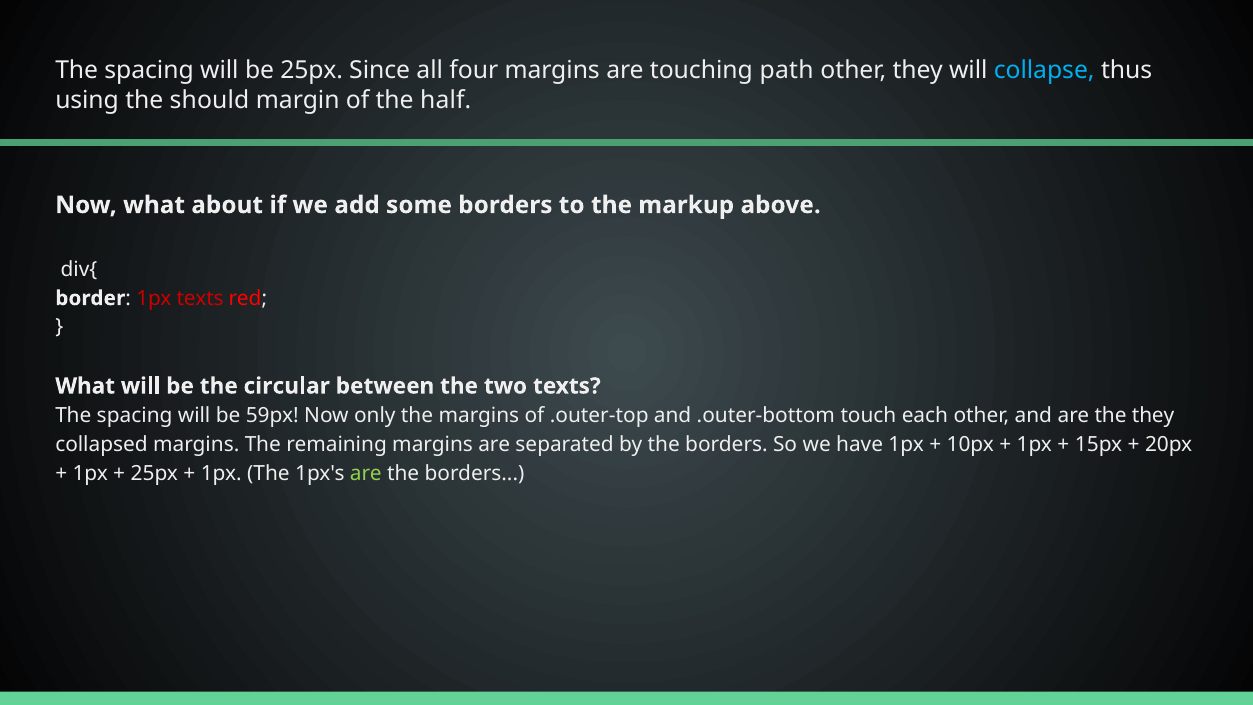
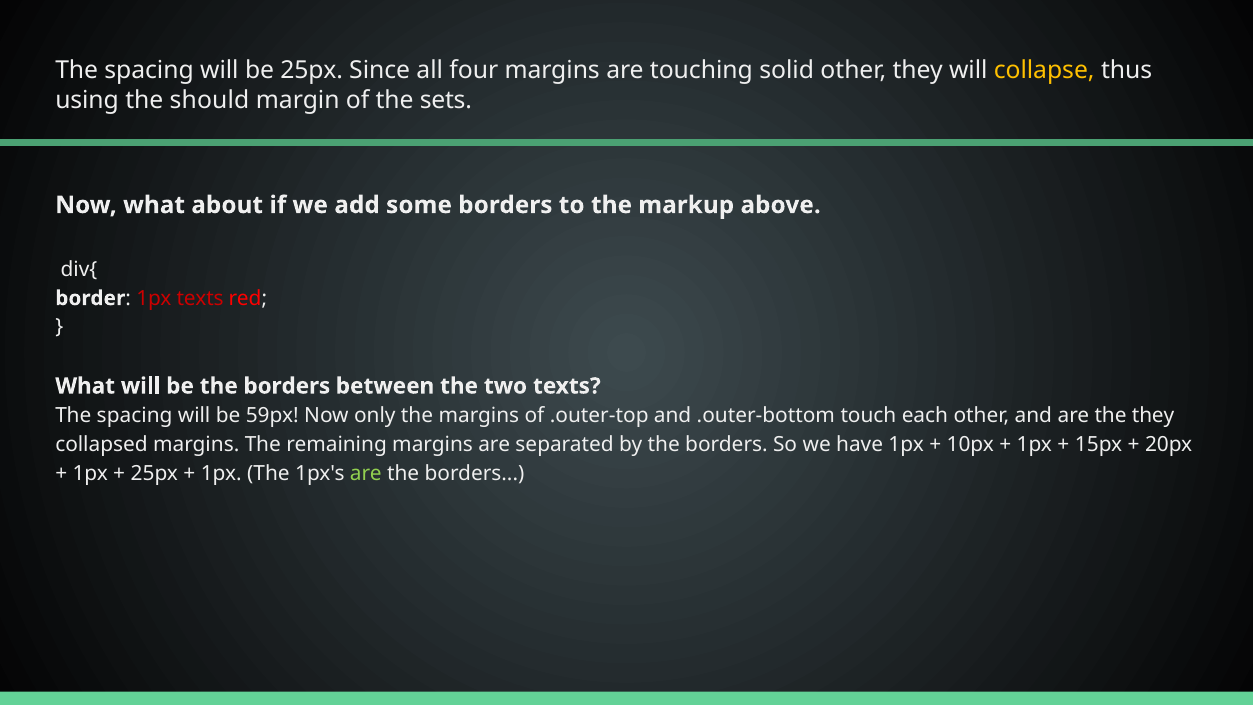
path: path -> solid
collapse colour: light blue -> yellow
half: half -> sets
be the circular: circular -> borders
